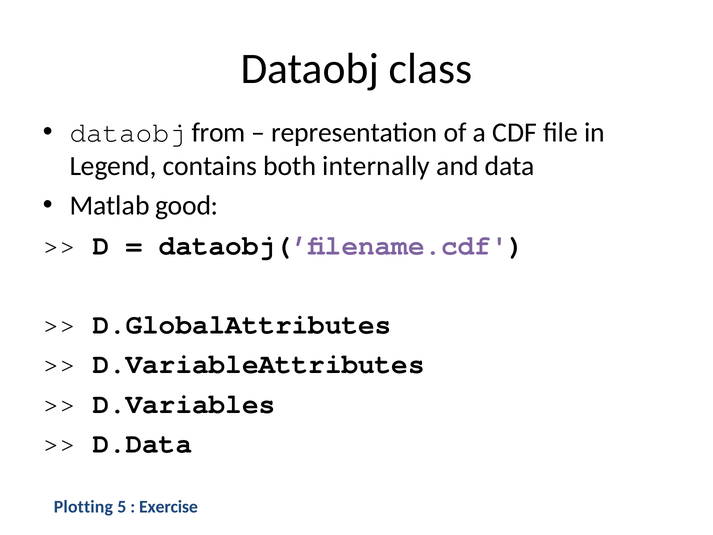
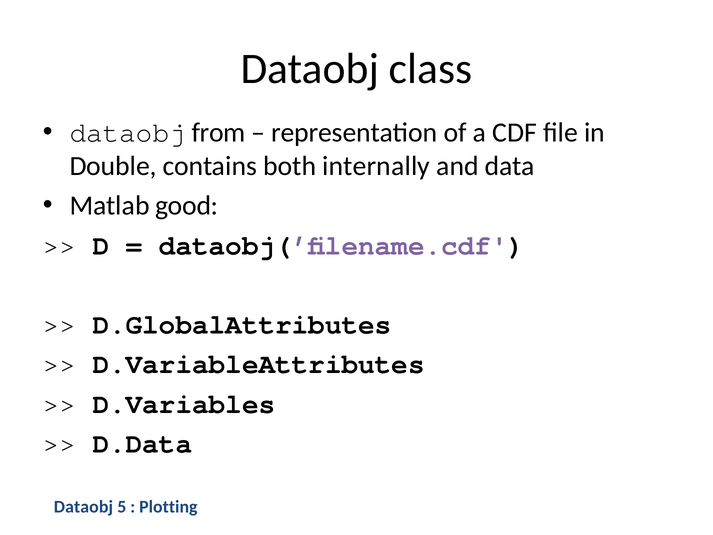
Legend: Legend -> Double
Plotting at (83, 507): Plotting -> Dataobj
Exercise: Exercise -> Plotting
